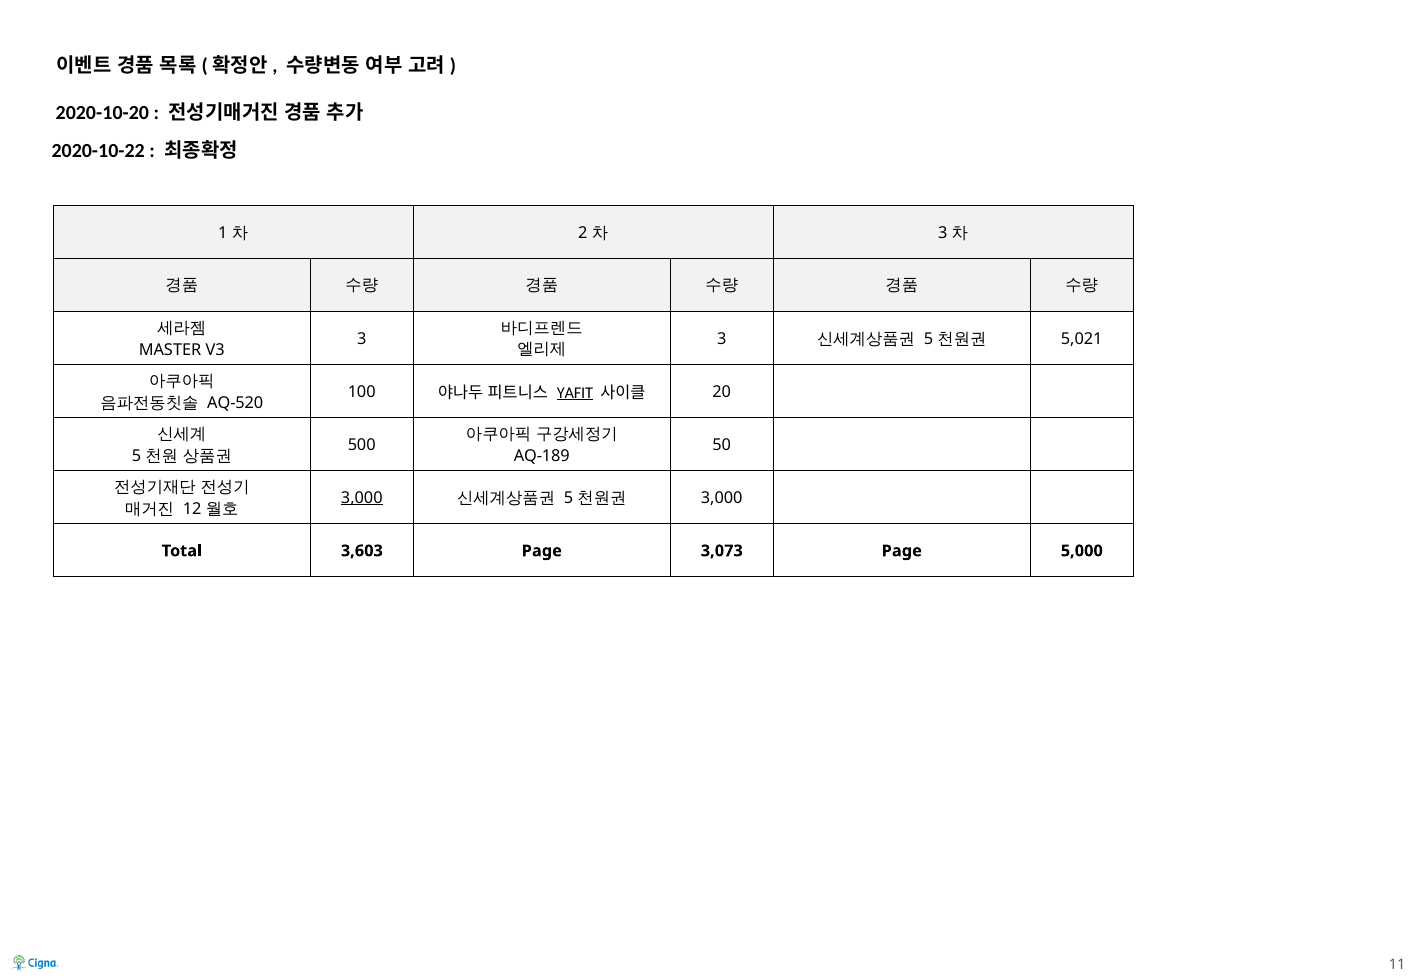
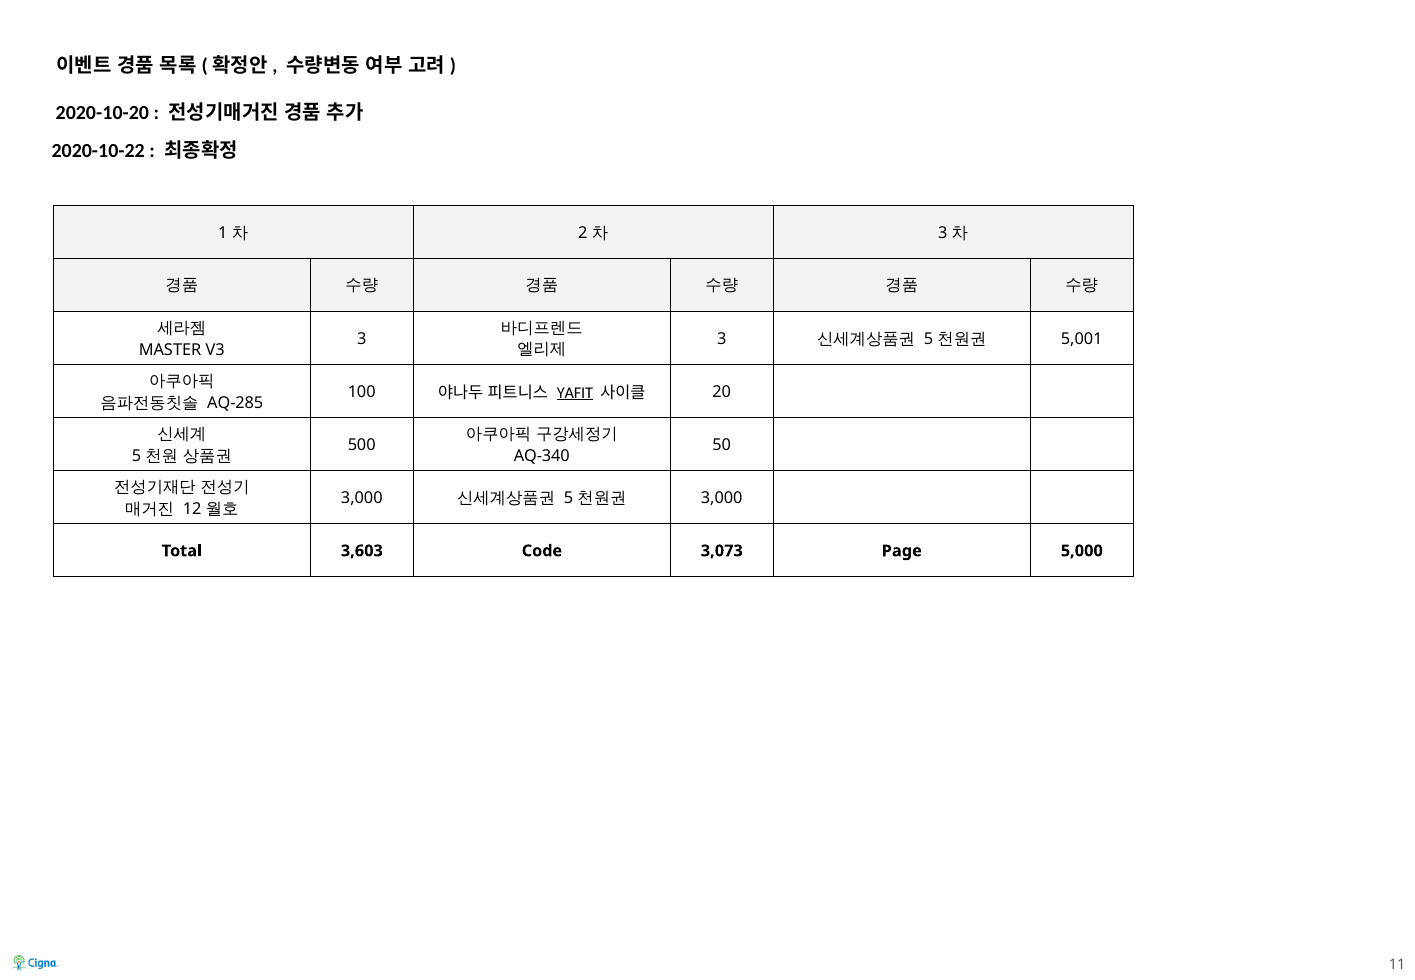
5,021: 5,021 -> 5,001
AQ-520: AQ-520 -> AQ-285
AQ-189: AQ-189 -> AQ-340
3,000 at (362, 498) underline: present -> none
3,603 Page: Page -> Code
